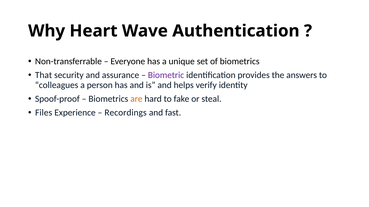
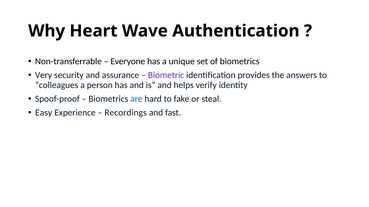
That: That -> Very
are colour: orange -> blue
Files: Files -> Easy
